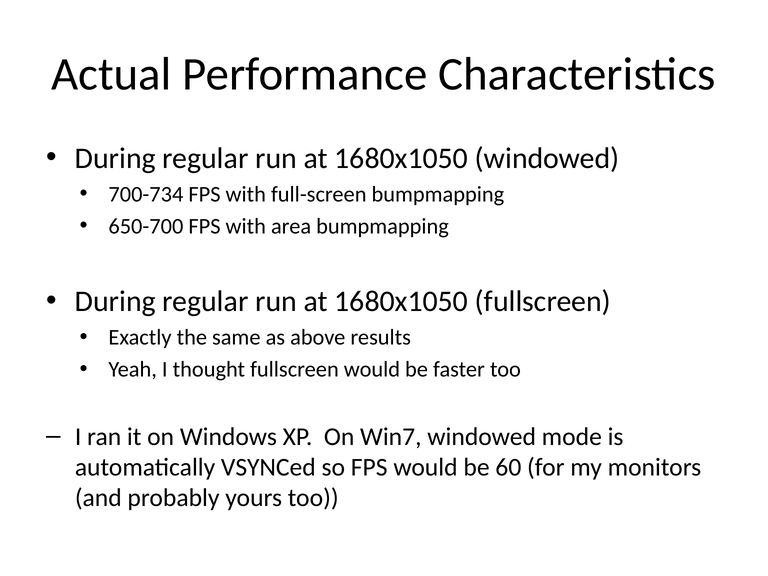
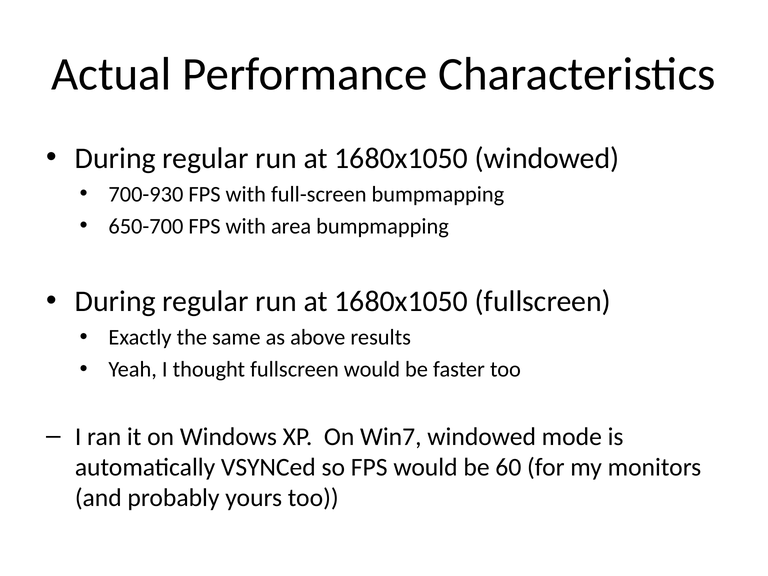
700-734: 700-734 -> 700-930
